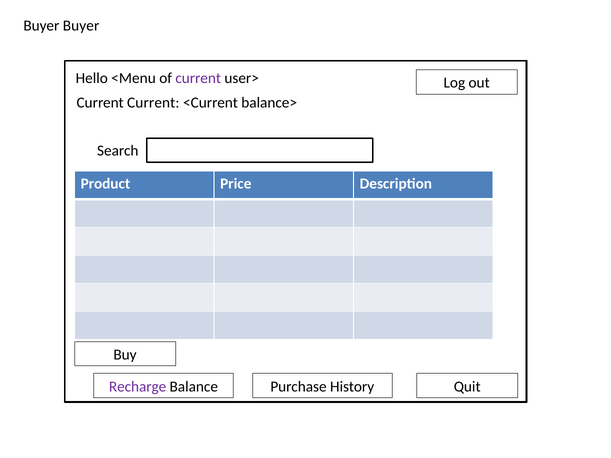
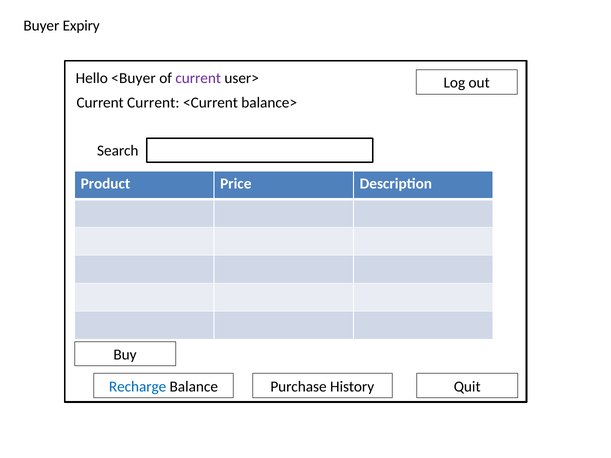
Buyer Buyer: Buyer -> Expiry
<Menu: <Menu -> <Buyer
Recharge colour: purple -> blue
